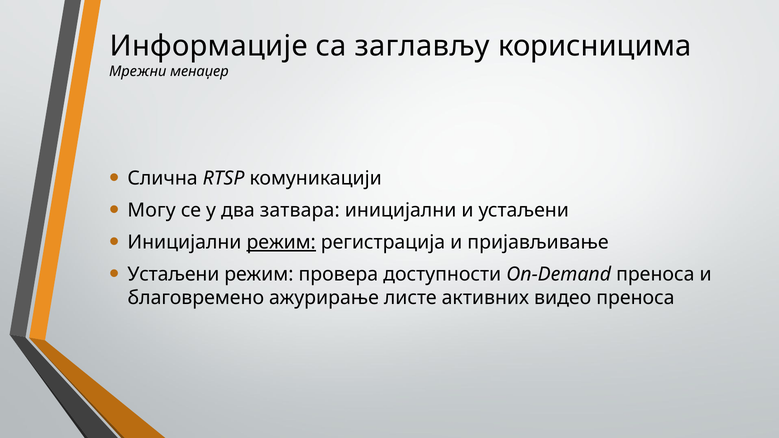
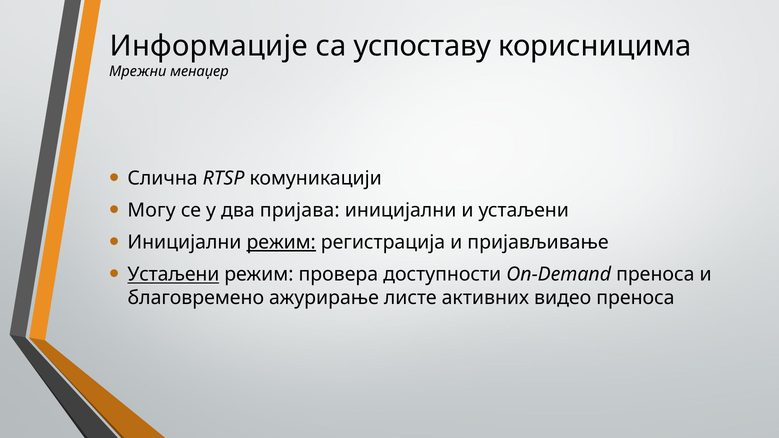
заглављу: заглављу -> успоставу
затвара: затвара -> пријава
Устаљени at (173, 275) underline: none -> present
